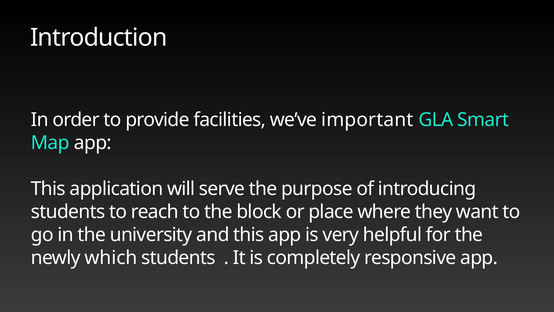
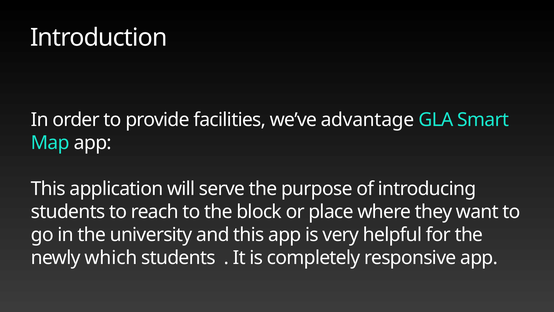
important: important -> advantage
